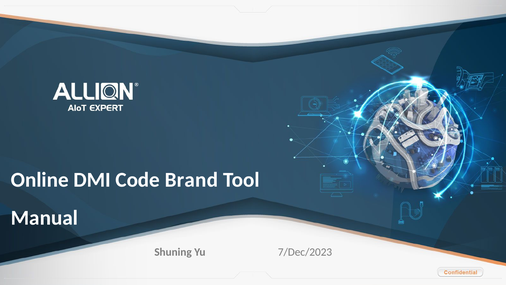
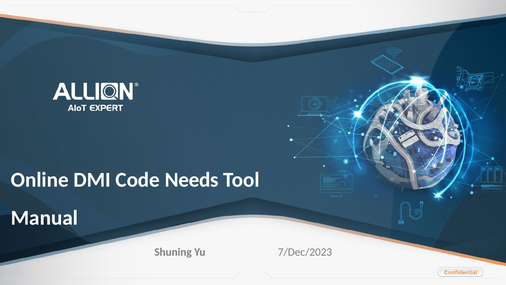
Brand: Brand -> Needs
